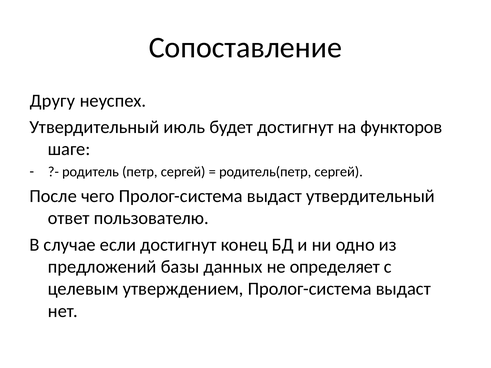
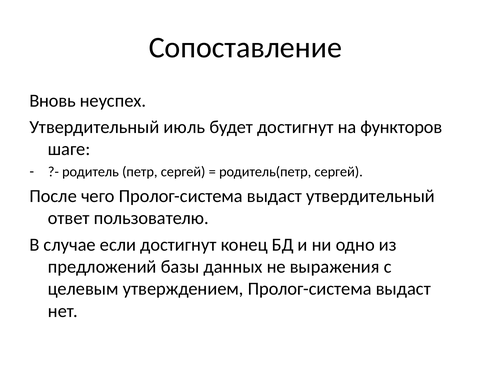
Другу: Другу -> Вновь
определяет: определяет -> выражения
